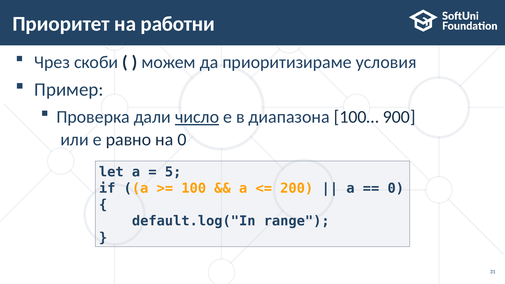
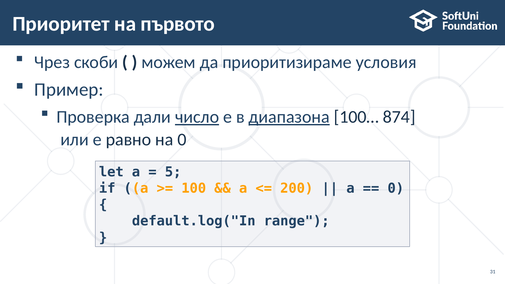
работни: работни -> първото
диапазона underline: none -> present
900: 900 -> 874
